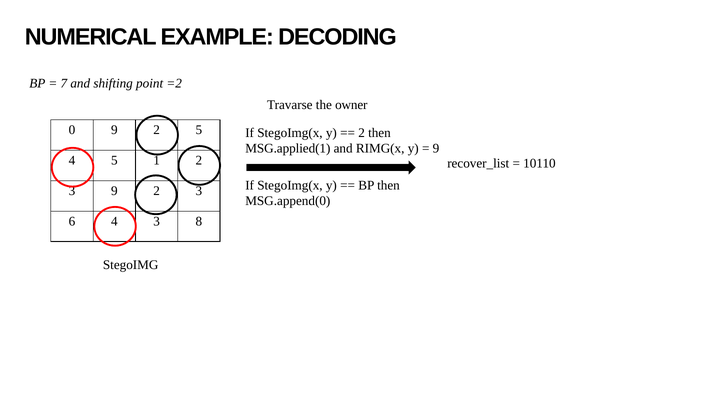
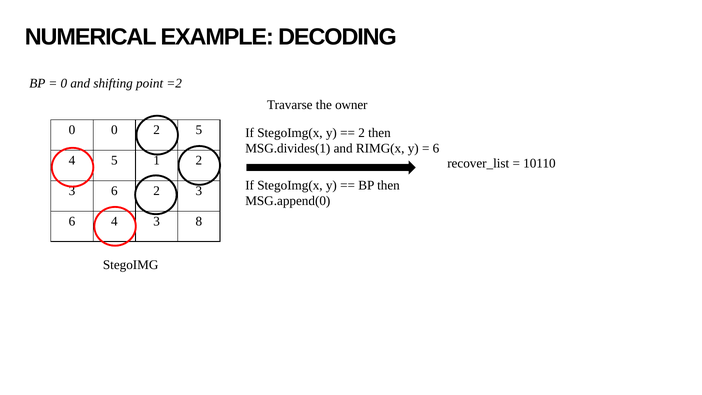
7 at (64, 83): 7 -> 0
0 9: 9 -> 0
MSG.applied(1: MSG.applied(1 -> MSG.divides(1
9 at (436, 148): 9 -> 6
9 at (114, 191): 9 -> 6
